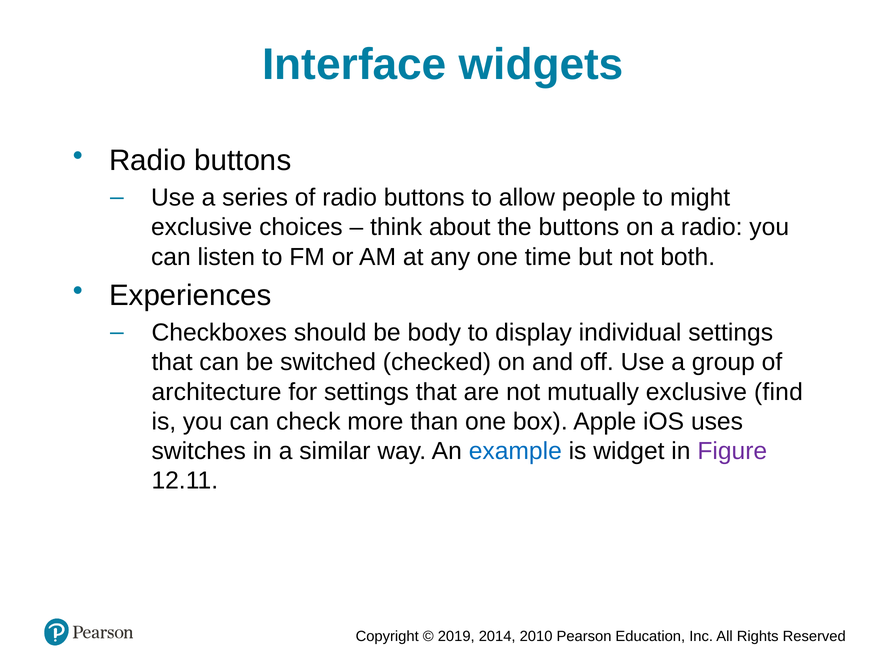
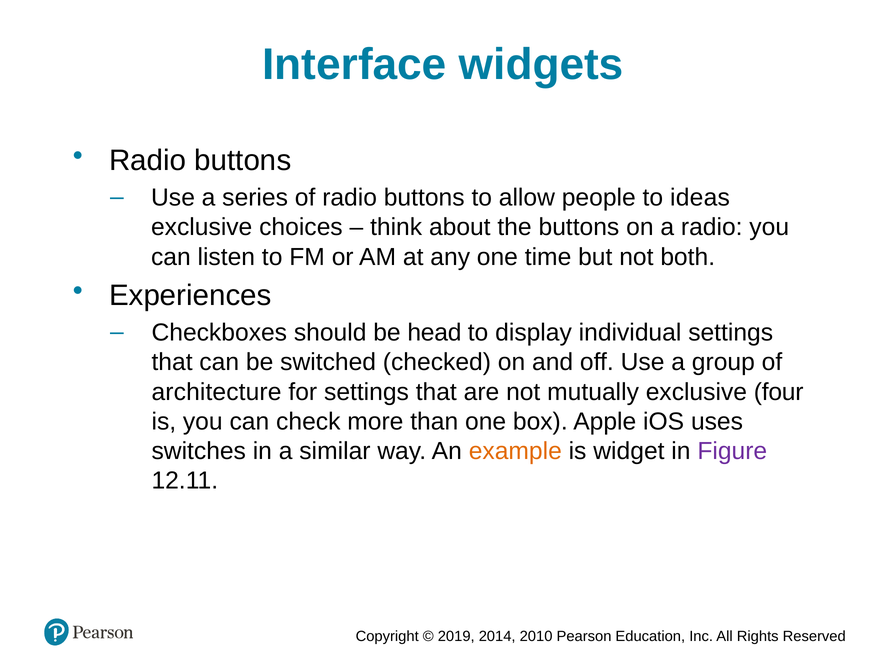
might: might -> ideas
body: body -> head
find: find -> four
example colour: blue -> orange
